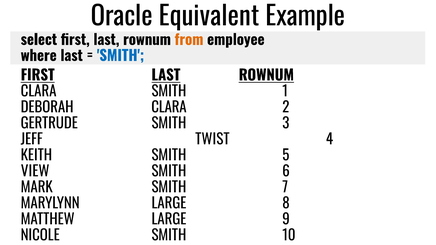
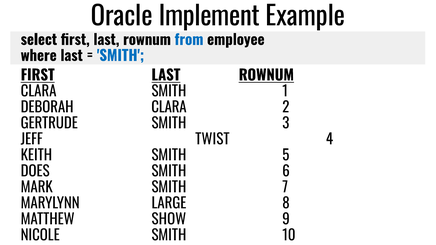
Equivalent: Equivalent -> Implement
from colour: orange -> blue
VIEW: VIEW -> DOES
MATTHEW LARGE: LARGE -> SHOW
